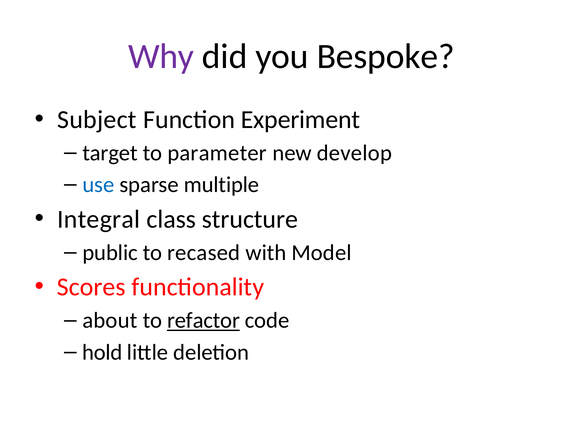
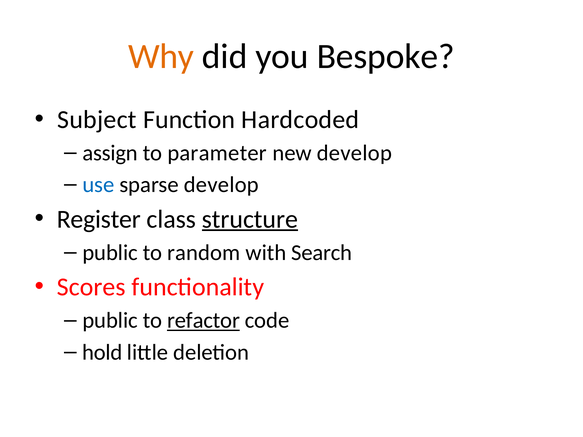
Why colour: purple -> orange
Experiment: Experiment -> Hardcoded
target: target -> assign
sparse multiple: multiple -> develop
Integral: Integral -> Register
structure underline: none -> present
recased: recased -> random
Model: Model -> Search
about at (110, 321): about -> public
